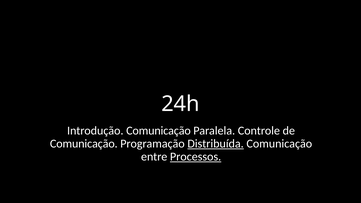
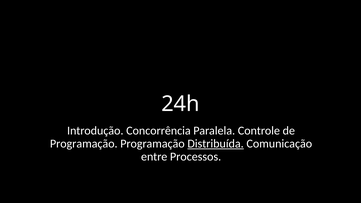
Introdução Comunicação: Comunicação -> Concorrência
Comunicação at (84, 144): Comunicação -> Programação
Processos underline: present -> none
